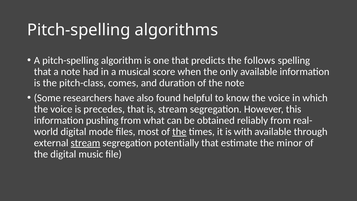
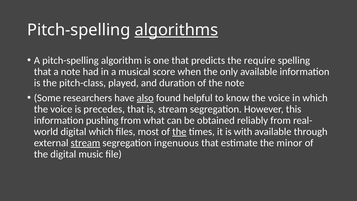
algorithms underline: none -> present
follows: follows -> require
comes: comes -> played
also underline: none -> present
digital mode: mode -> which
potentially: potentially -> ingenuous
